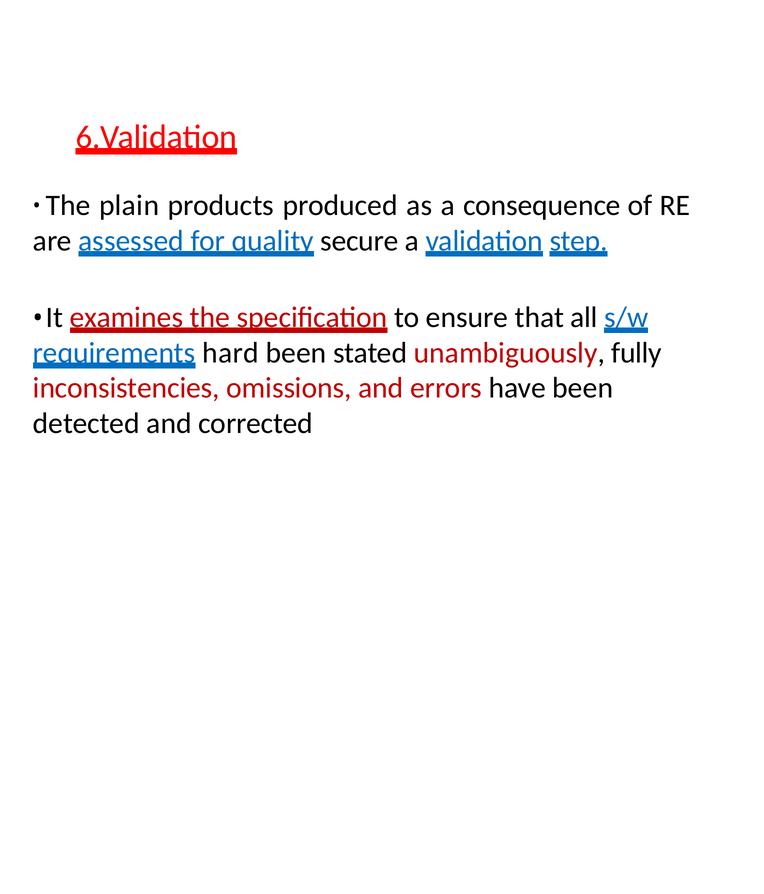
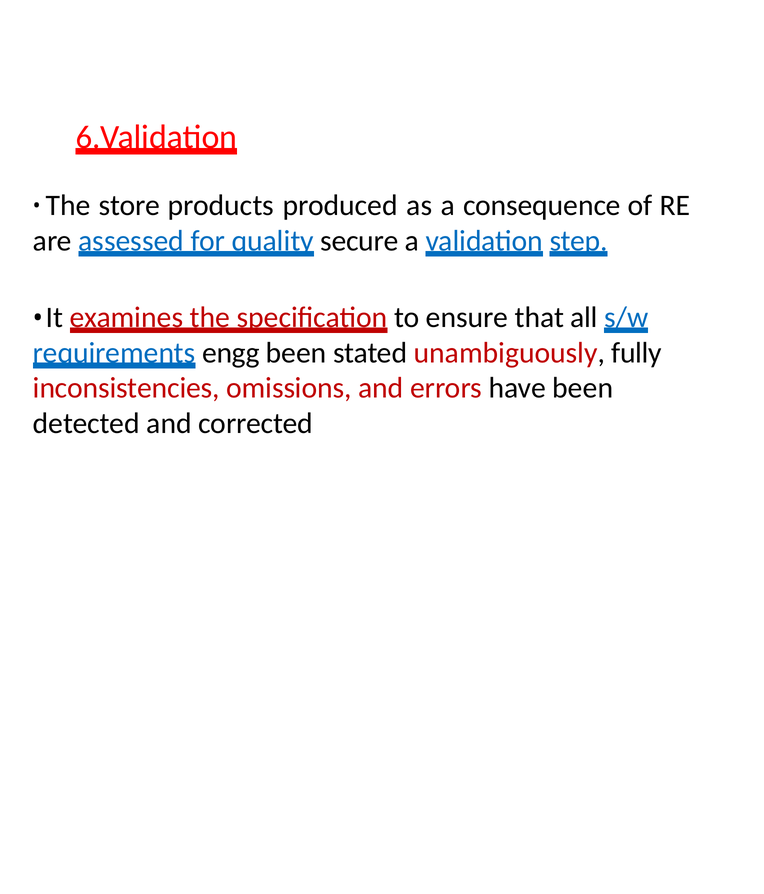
plain: plain -> store
hard: hard -> engg
